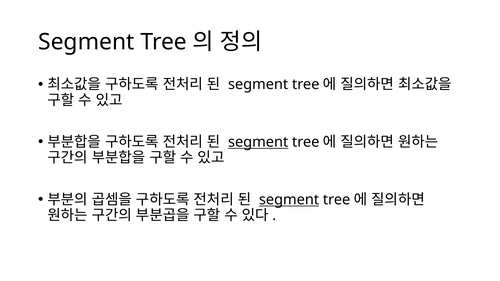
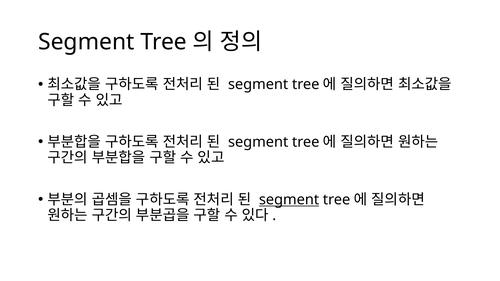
segment at (258, 142) underline: present -> none
